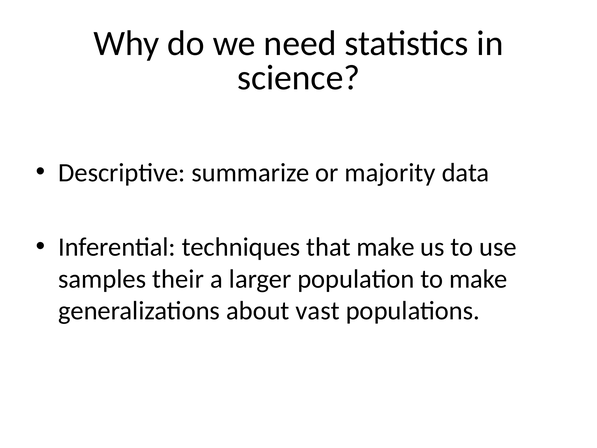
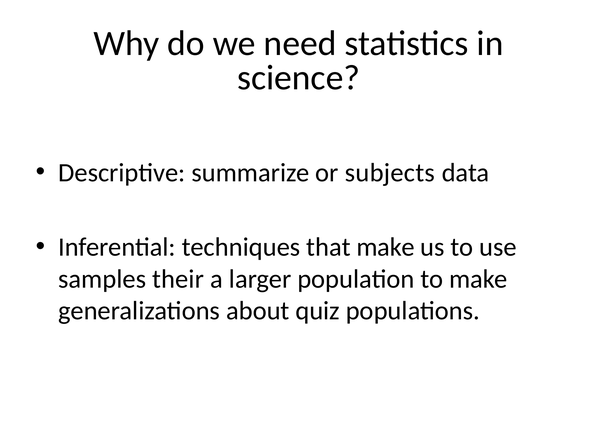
majority: majority -> subjects
vast: vast -> quiz
